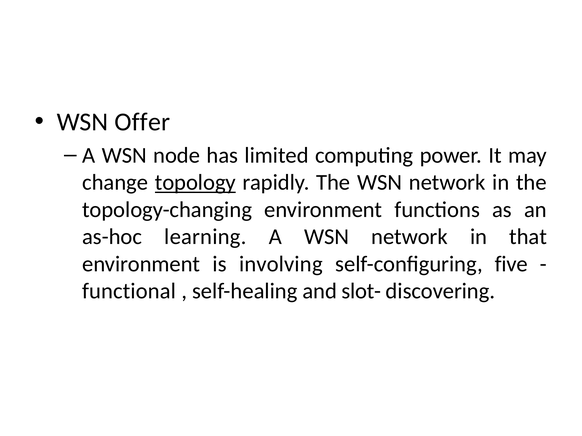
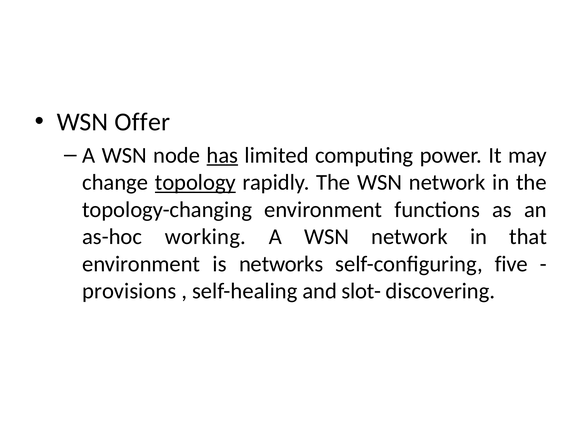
has underline: none -> present
learning: learning -> working
involving: involving -> networks
functional: functional -> provisions
